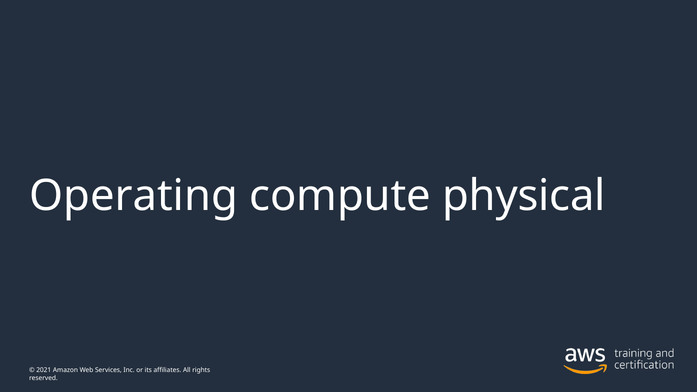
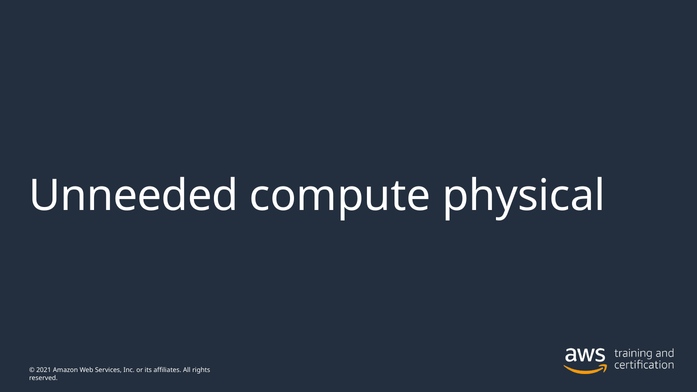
Operating: Operating -> Unneeded
